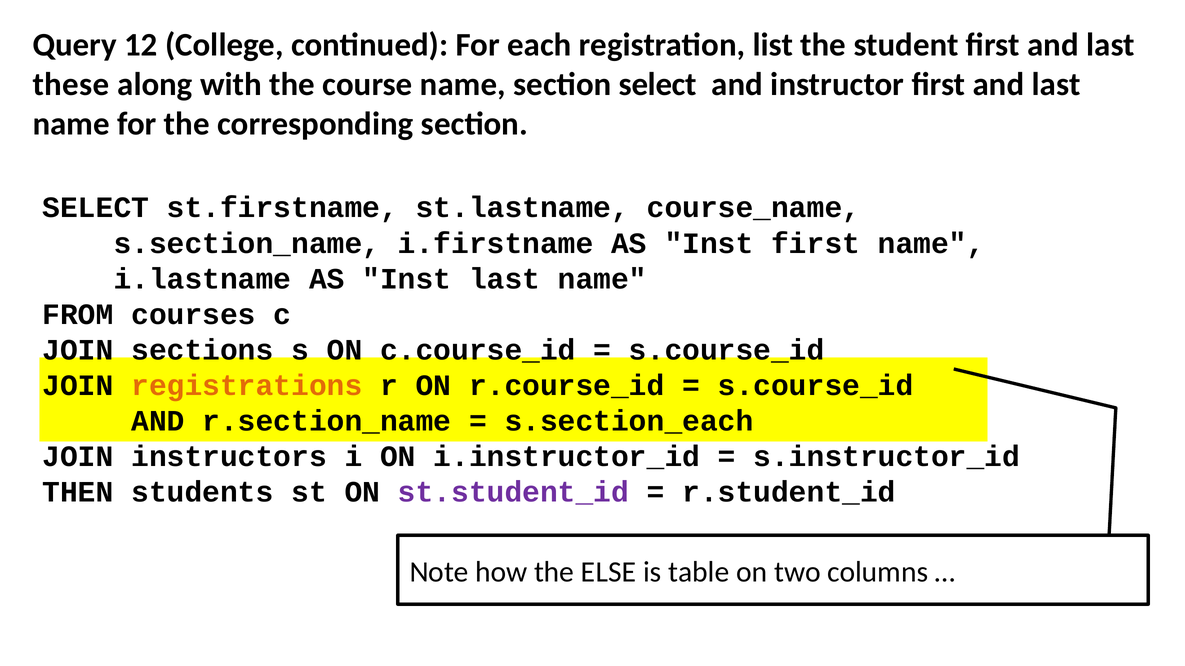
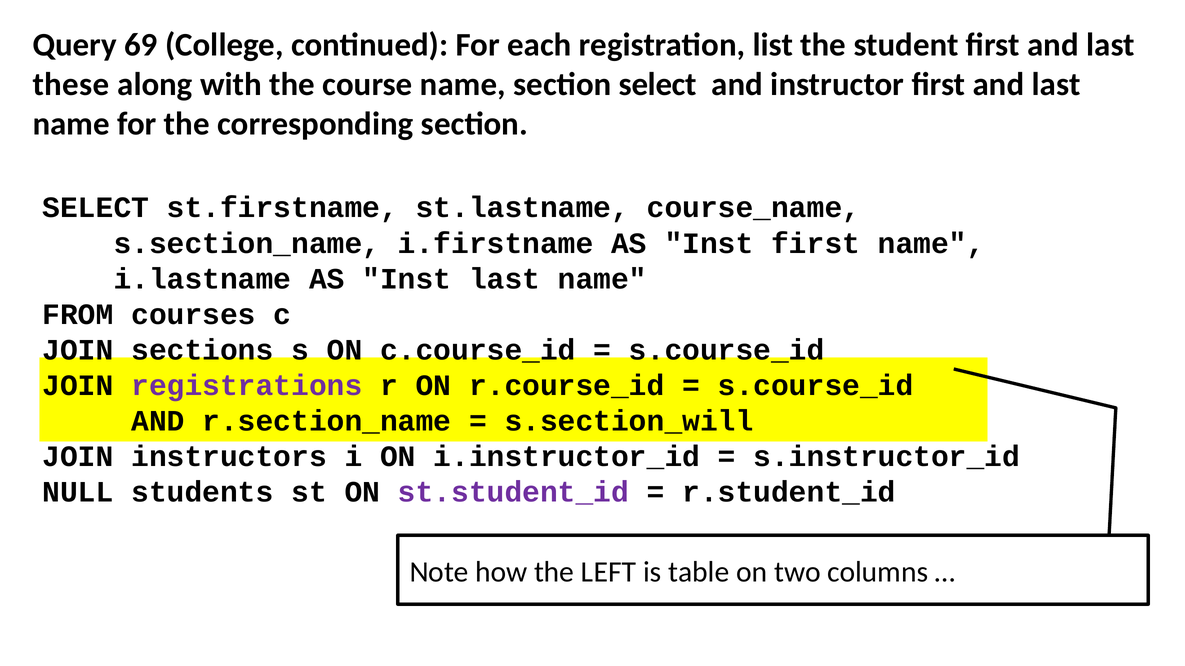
12: 12 -> 69
registrations colour: orange -> purple
s.section_each: s.section_each -> s.section_will
THEN: THEN -> NULL
ELSE: ELSE -> LEFT
